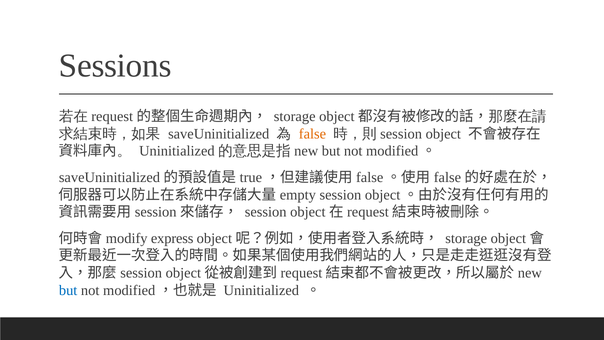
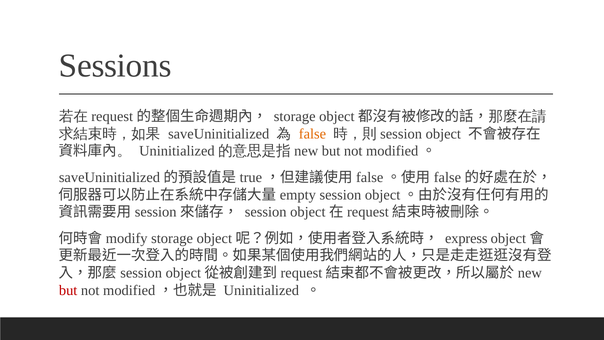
express at (172, 238): express -> storage
storage at (466, 238): storage -> express
but at (68, 290) colour: blue -> red
